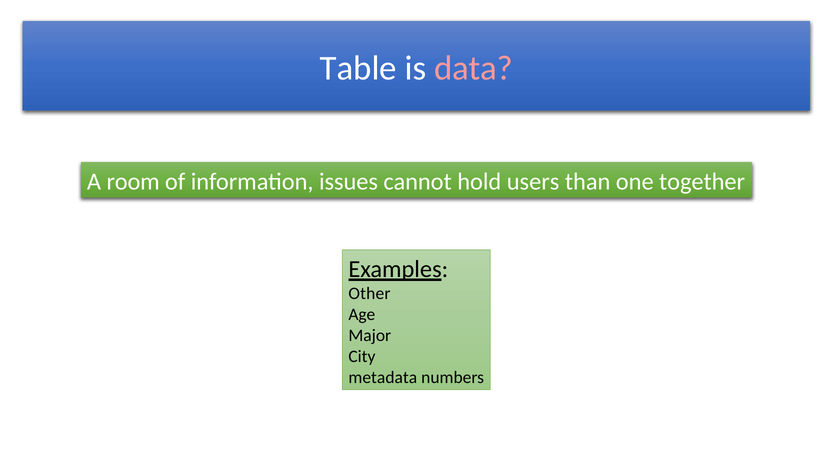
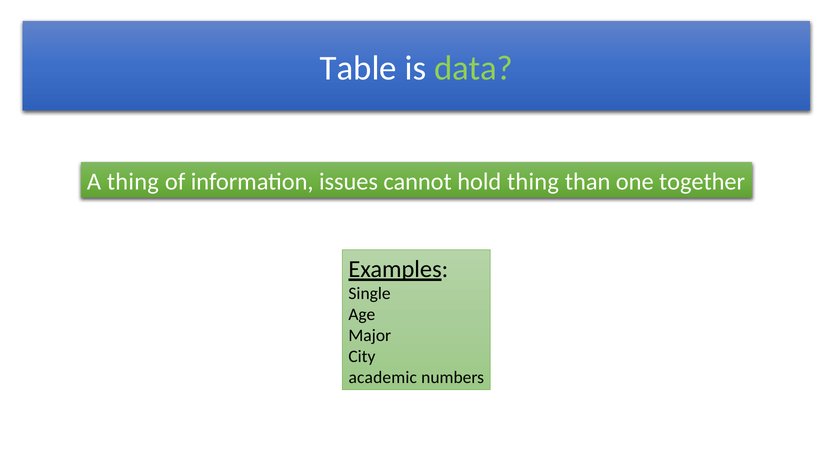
data colour: pink -> light green
A room: room -> thing
hold users: users -> thing
Other: Other -> Single
metadata: metadata -> academic
